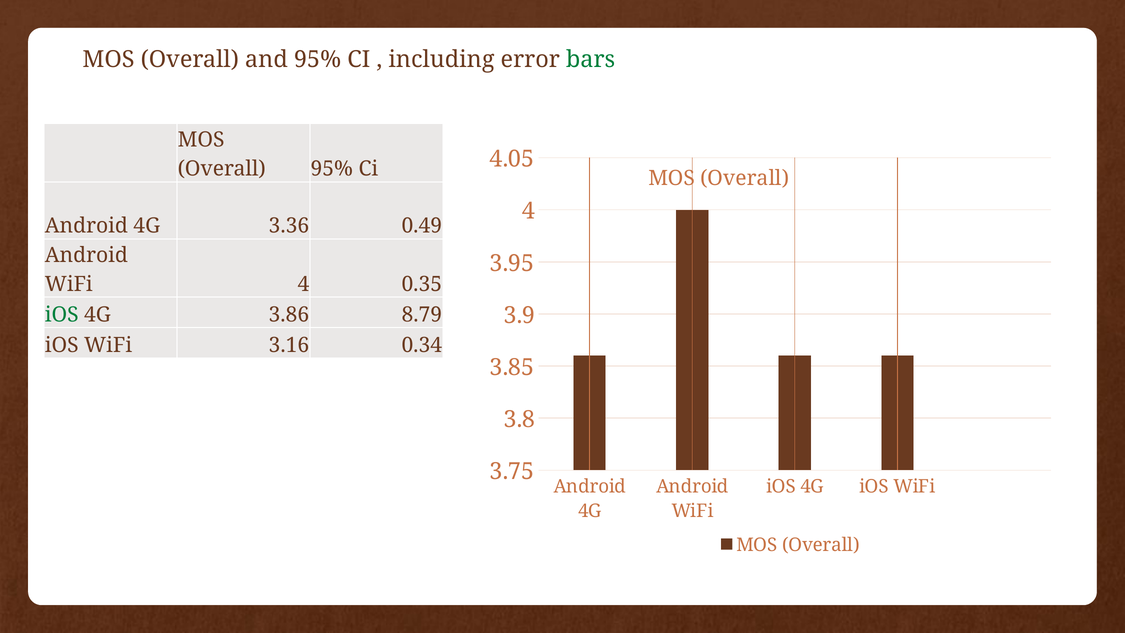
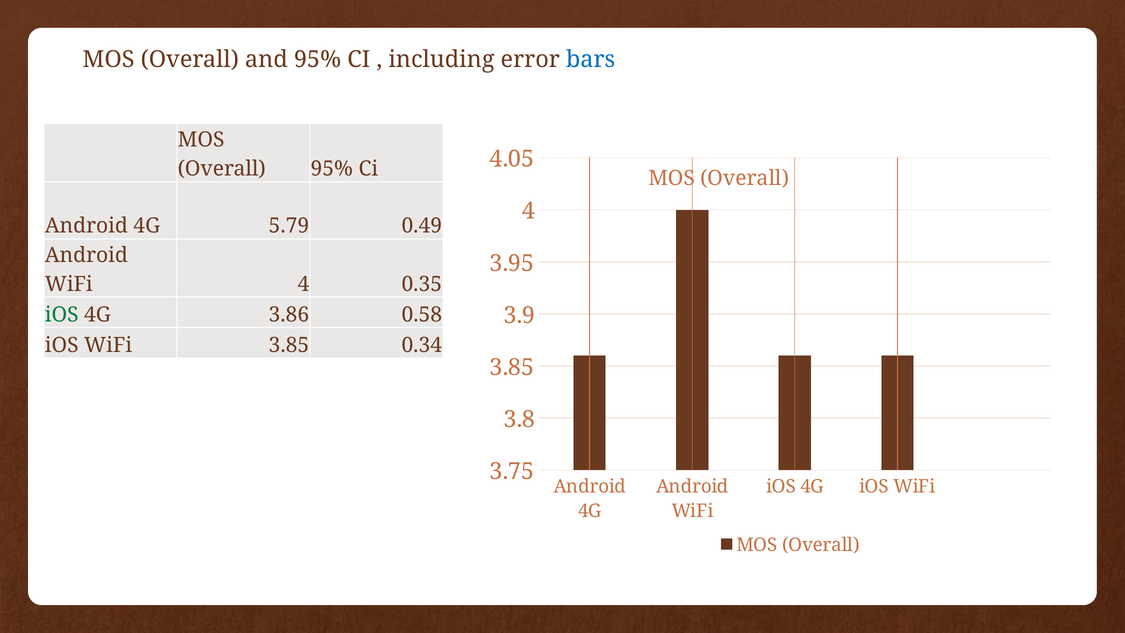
bars colour: green -> blue
3.36: 3.36 -> 5.79
8.79: 8.79 -> 0.58
WiFi 3.16: 3.16 -> 3.85
